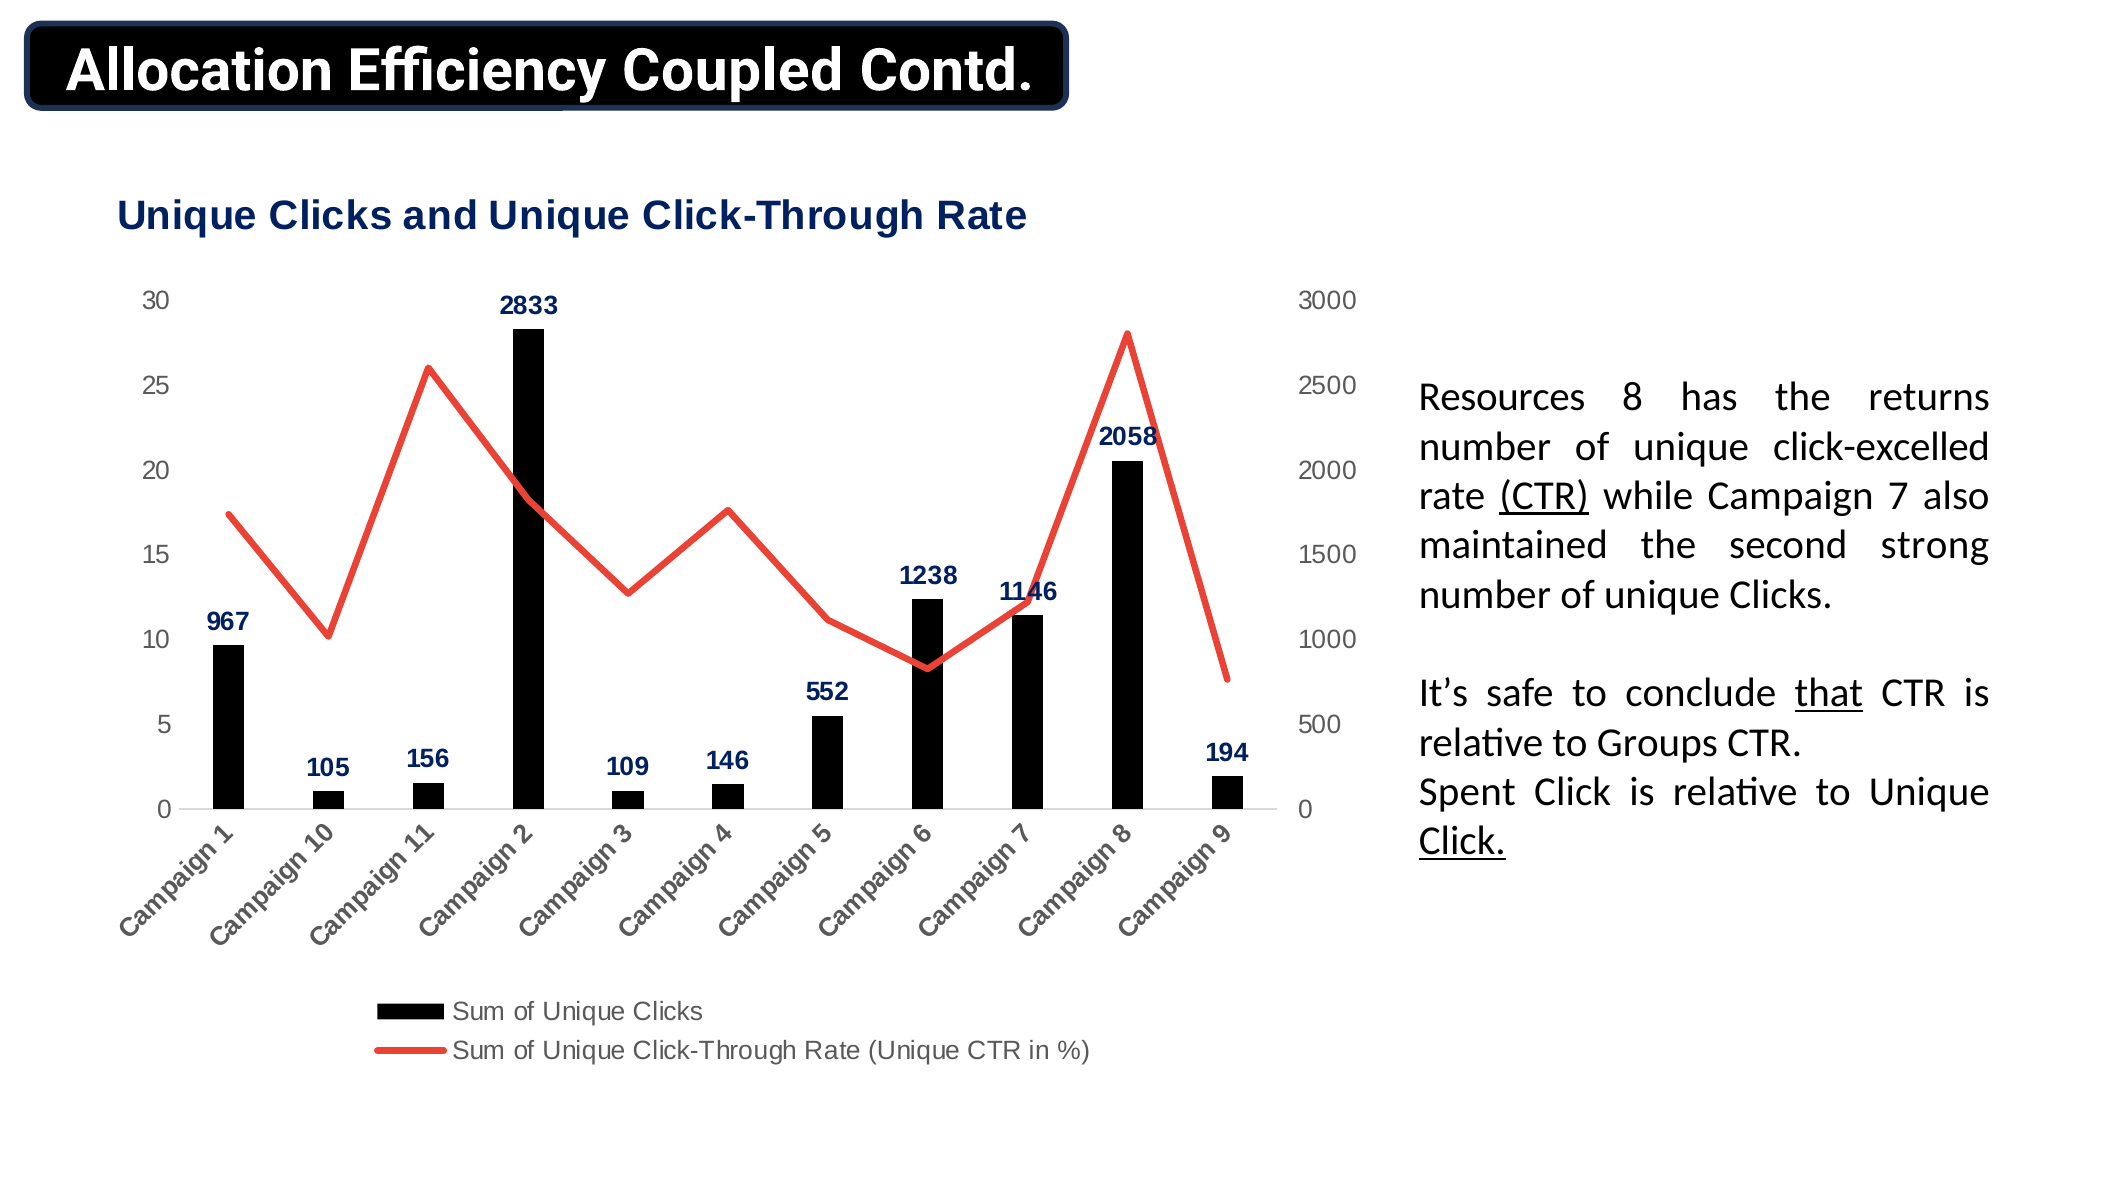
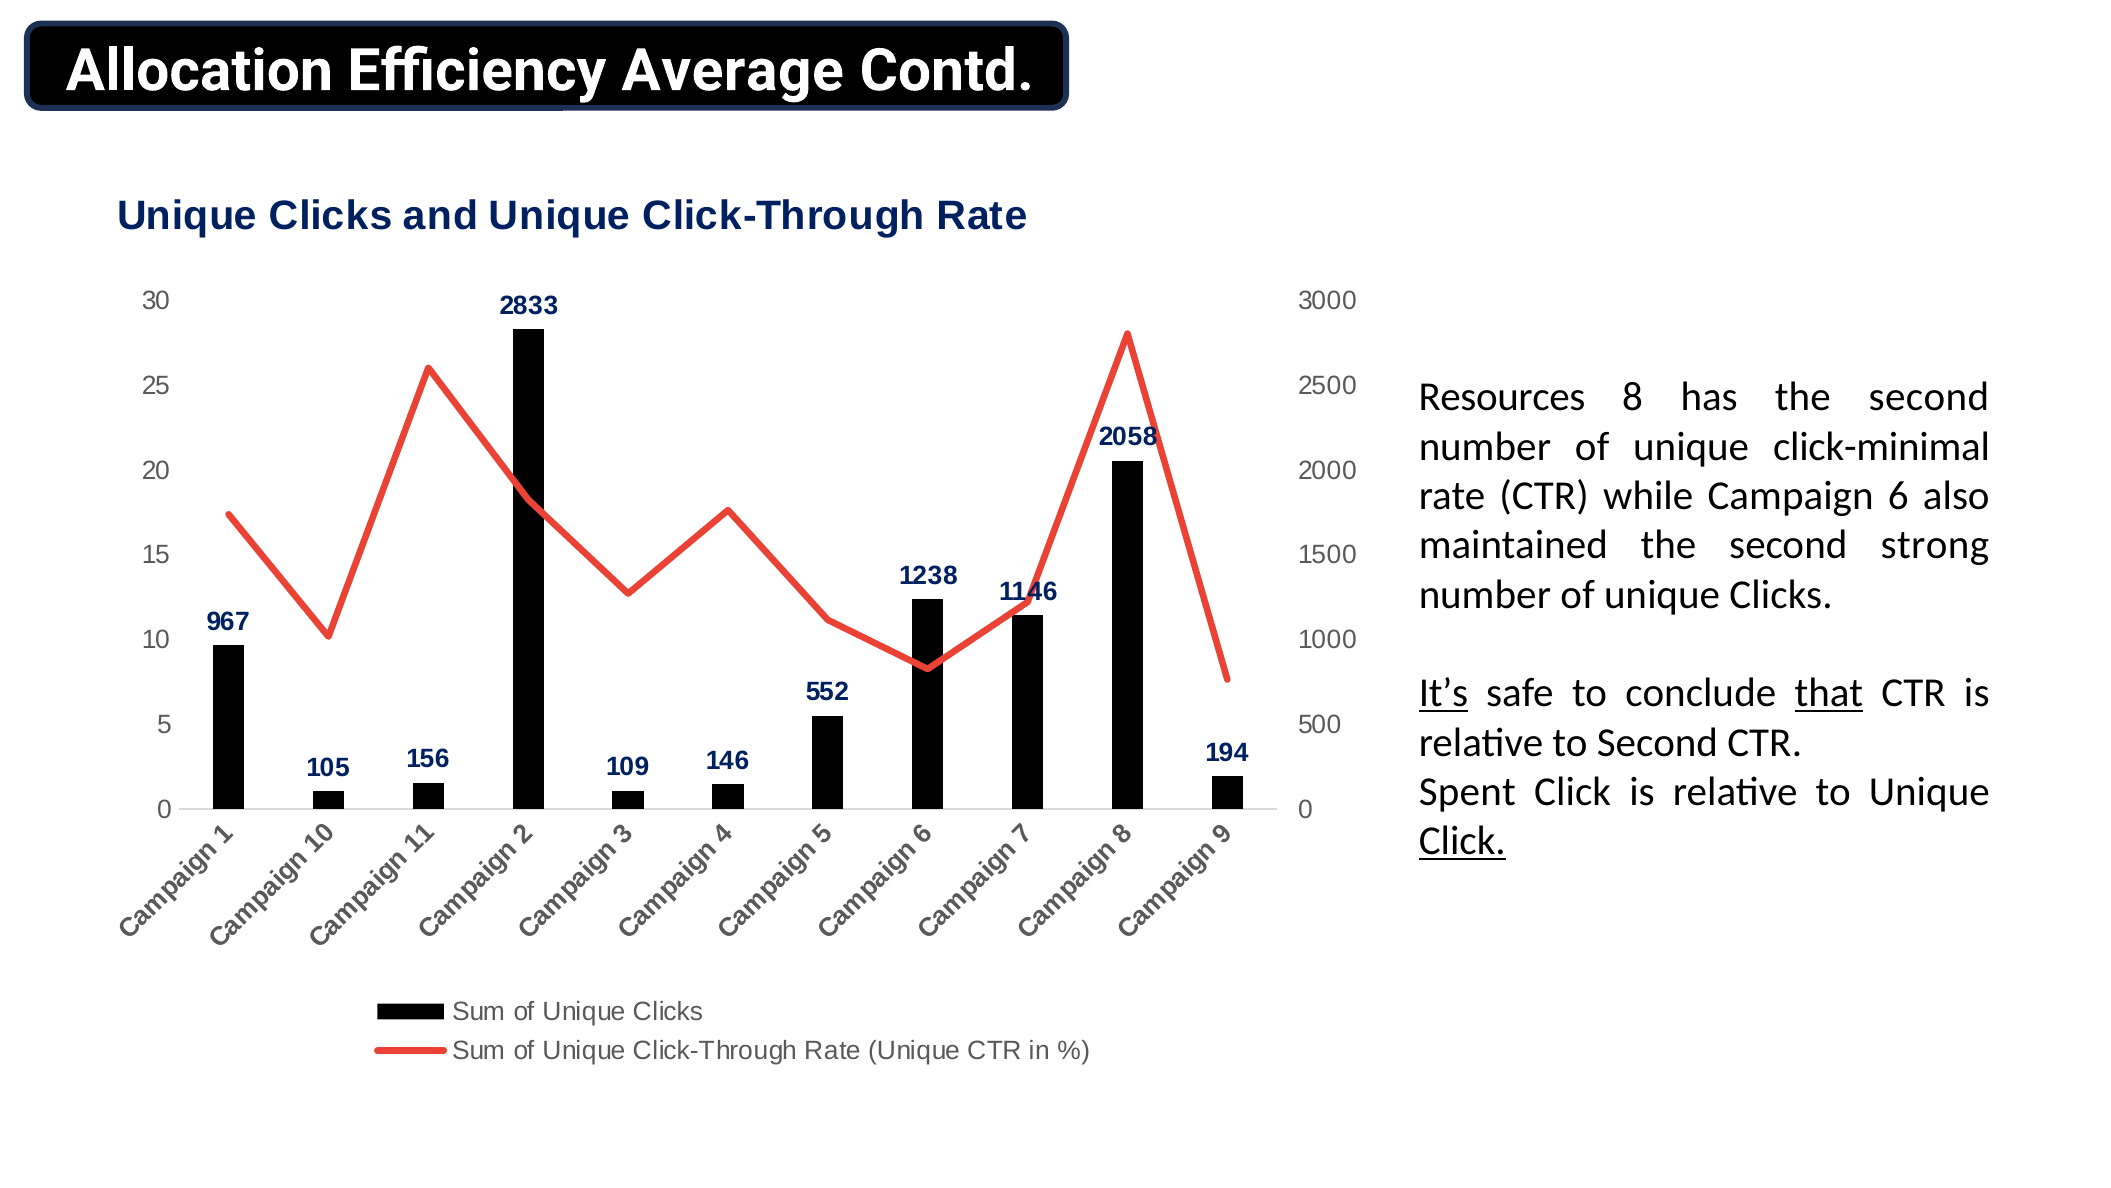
Coupled: Coupled -> Average
has the returns: returns -> second
click-excelled: click-excelled -> click-minimal
CTR at (1544, 496) underline: present -> none
Campaign 7: 7 -> 6
It’s underline: none -> present
to Groups: Groups -> Second
